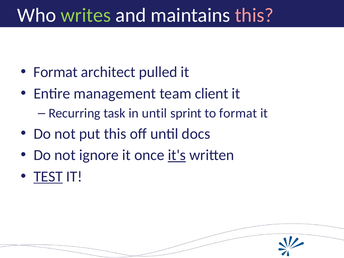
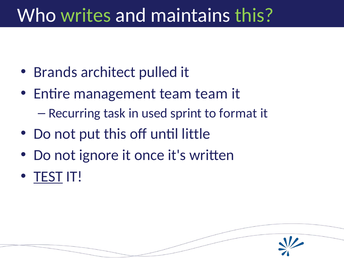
this at (254, 15) colour: pink -> light green
Format at (56, 72): Format -> Brands
team client: client -> team
in until: until -> used
docs: docs -> little
it's underline: present -> none
